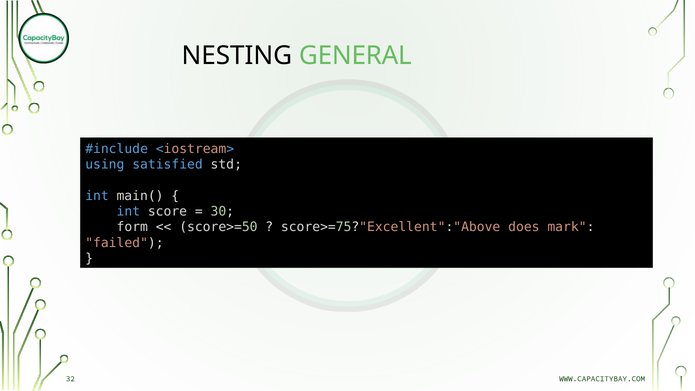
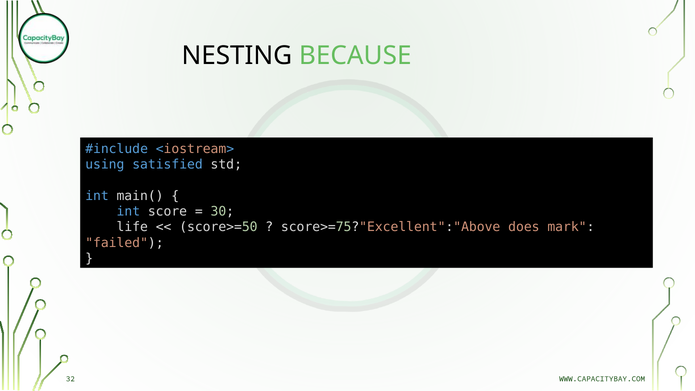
GENERAL: GENERAL -> BECAUSE
form: form -> life
